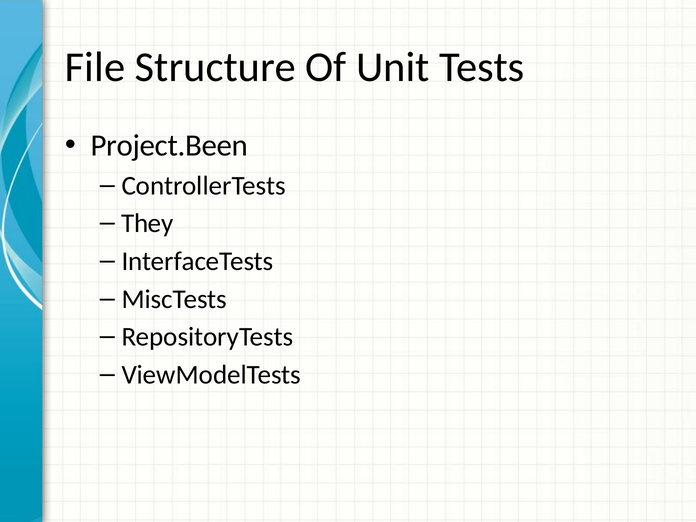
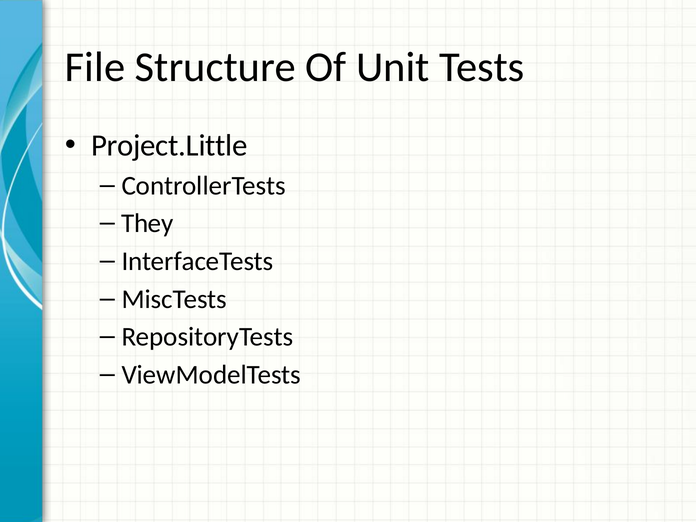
Project.Been: Project.Been -> Project.Little
